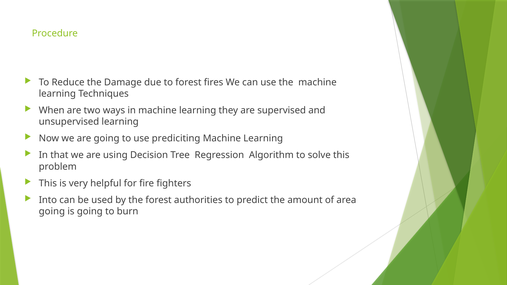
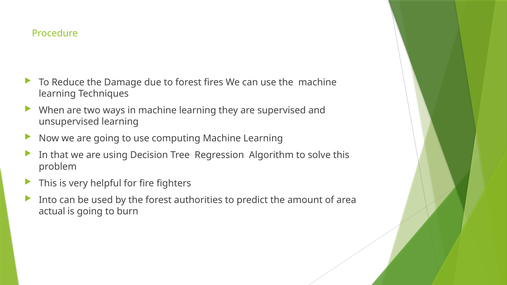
prediciting: prediciting -> computing
going at (52, 211): going -> actual
